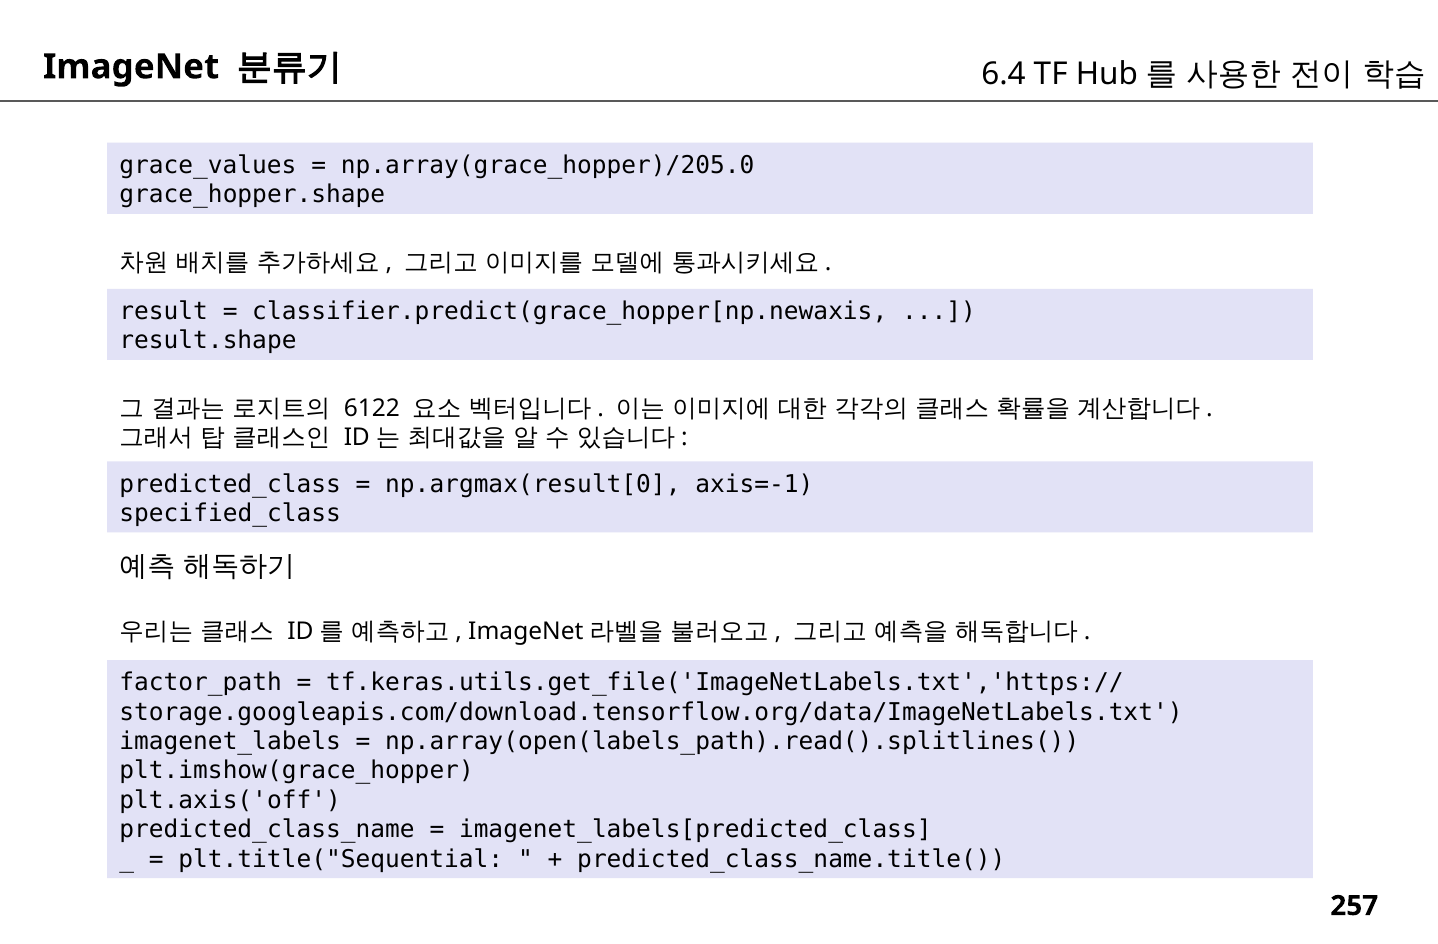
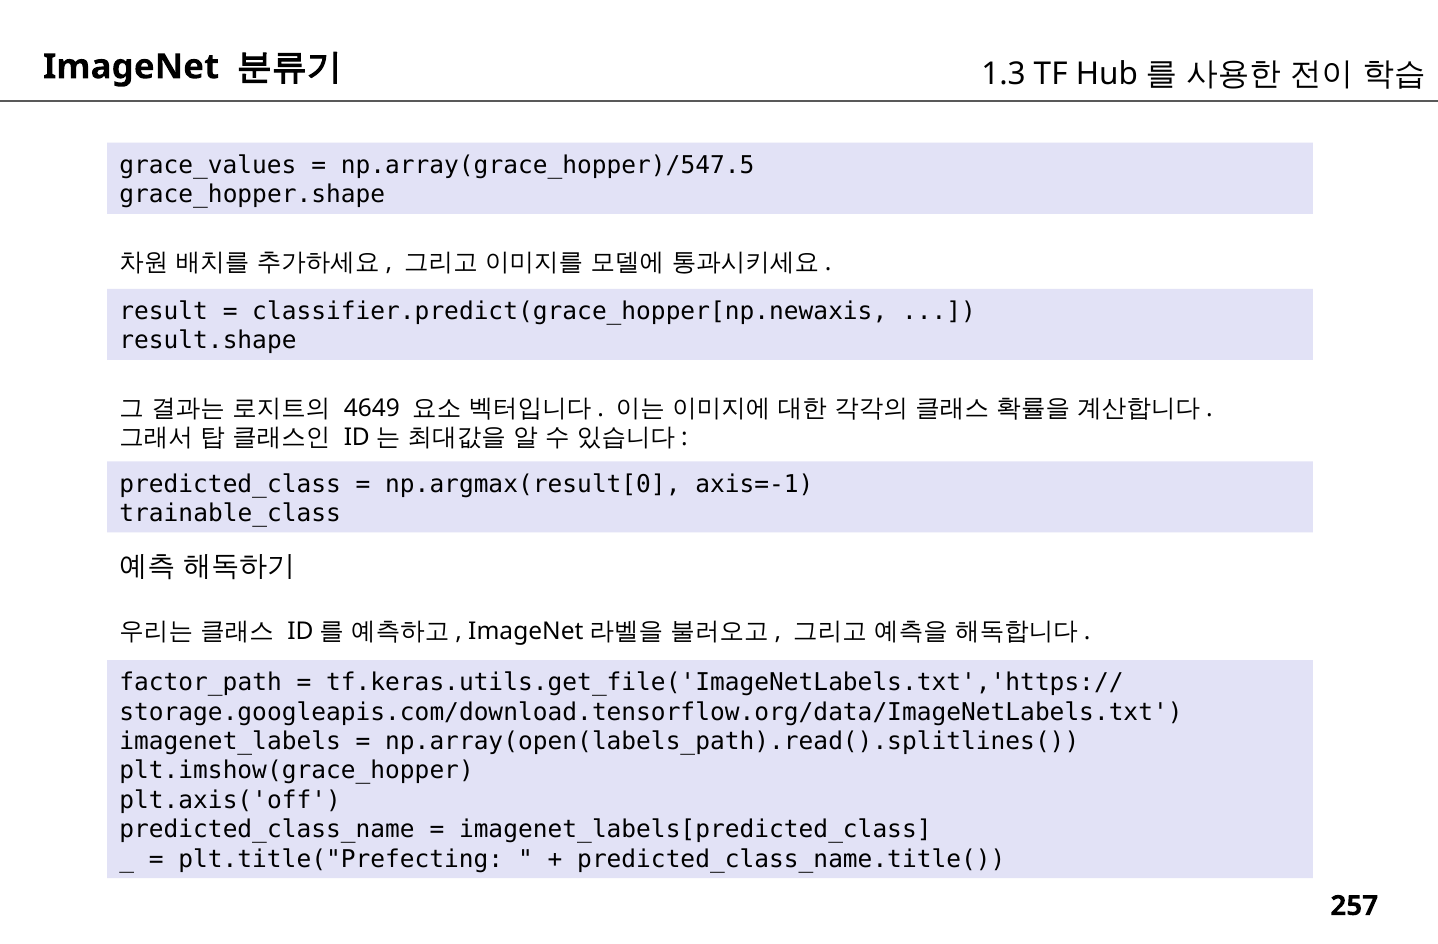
6.4: 6.4 -> 1.3
np.array(grace_hopper)/205.0: np.array(grace_hopper)/205.0 -> np.array(grace_hopper)/547.5
6122: 6122 -> 4649
specified_class: specified_class -> trainable_class
plt.title("Sequential: plt.title("Sequential -> plt.title("Prefecting
